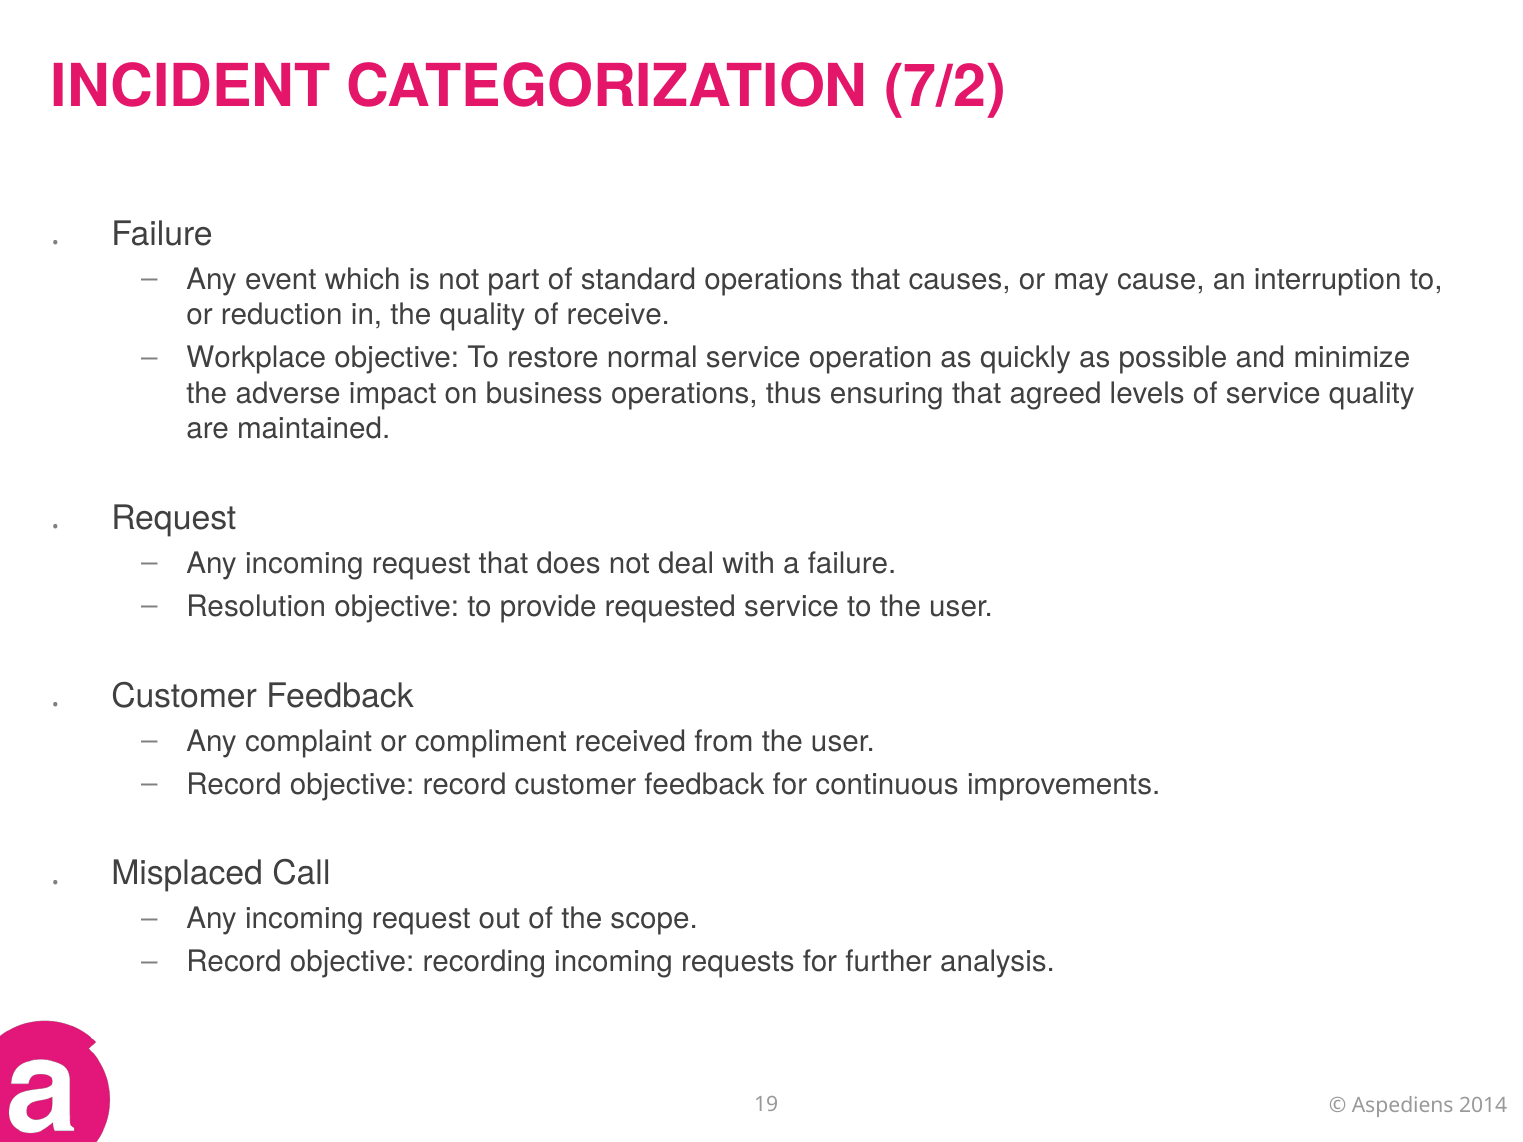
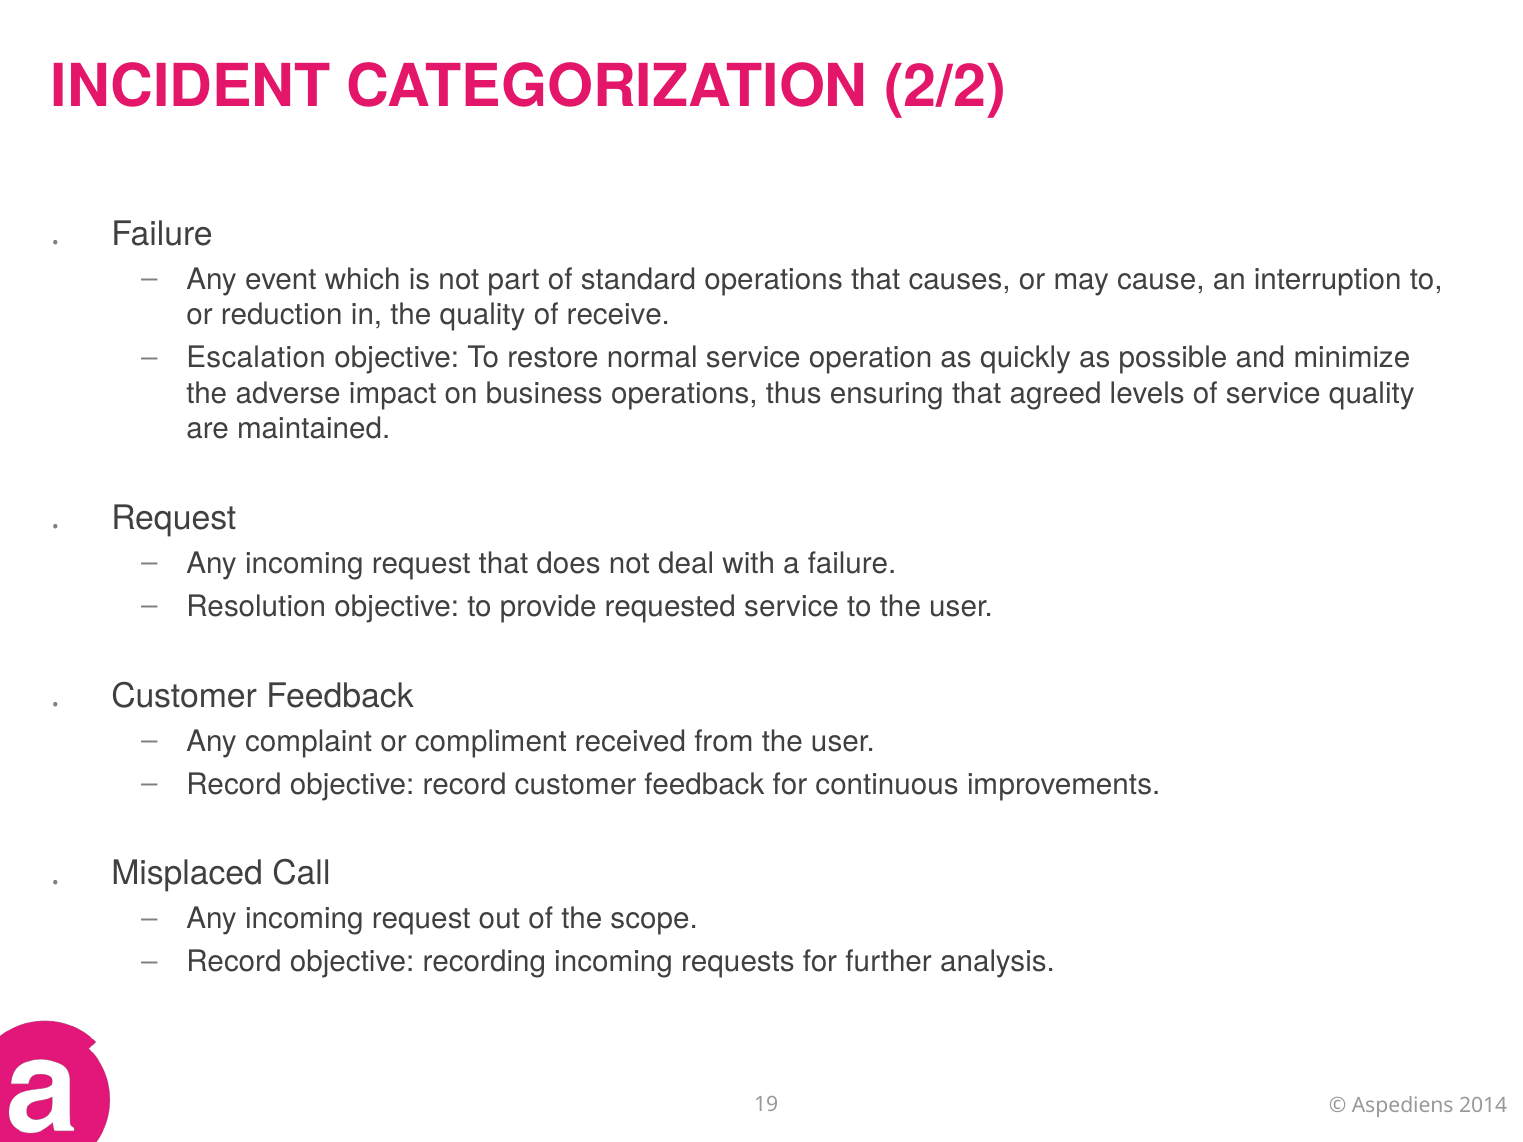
7/2: 7/2 -> 2/2
Workplace: Workplace -> Escalation
